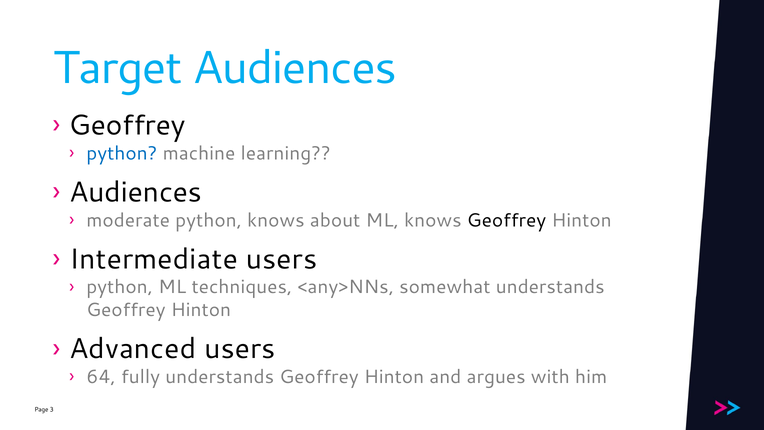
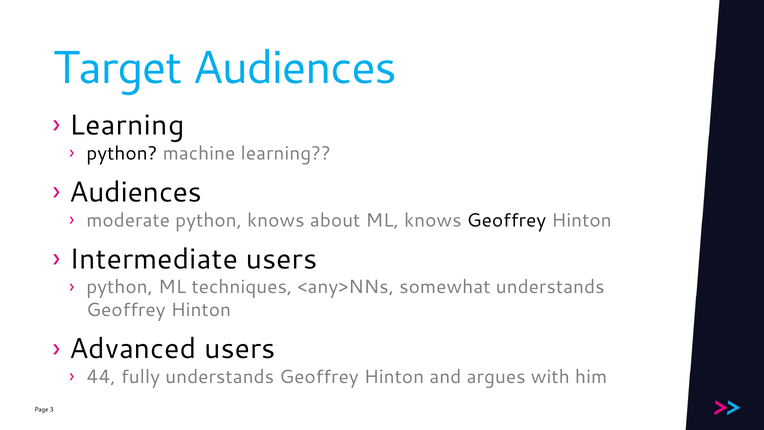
Geoffrey at (127, 125): Geoffrey -> Learning
python at (122, 153) colour: blue -> black
64: 64 -> 44
